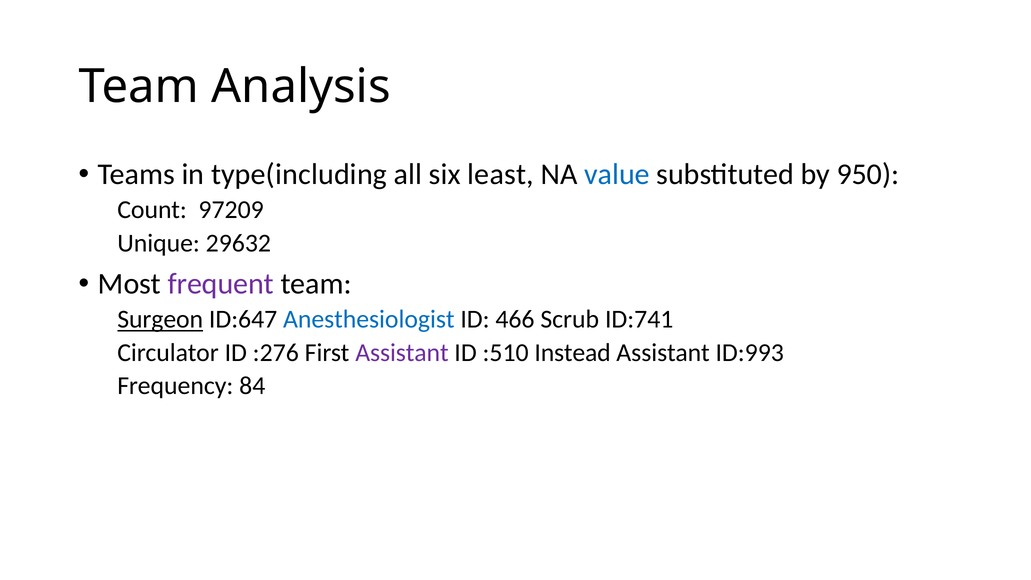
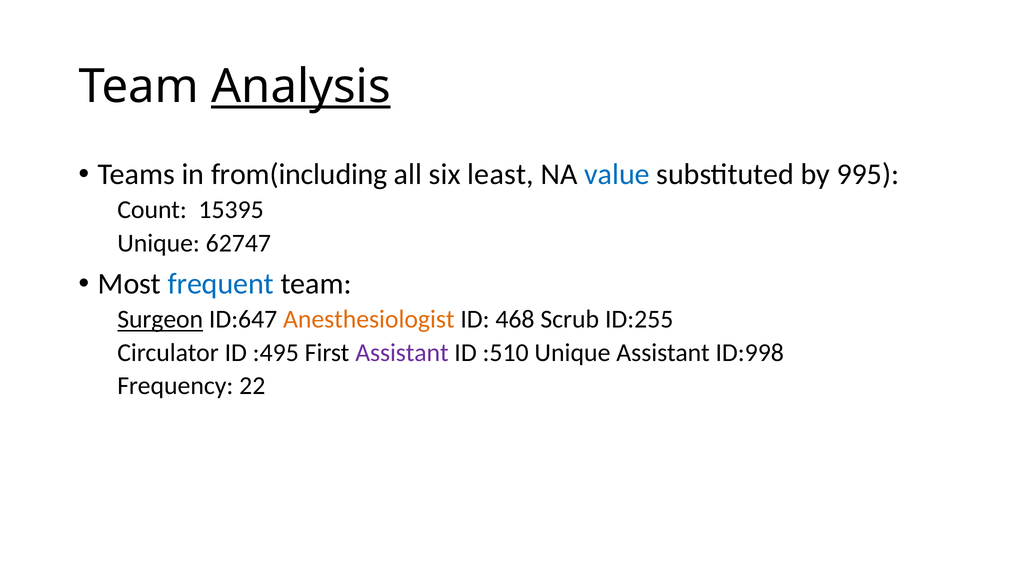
Analysis underline: none -> present
type(including: type(including -> from(including
950: 950 -> 995
97209: 97209 -> 15395
29632: 29632 -> 62747
frequent colour: purple -> blue
Anesthesiologist colour: blue -> orange
466: 466 -> 468
ID:741: ID:741 -> ID:255
:276: :276 -> :495
:510 Instead: Instead -> Unique
ID:993: ID:993 -> ID:998
84: 84 -> 22
